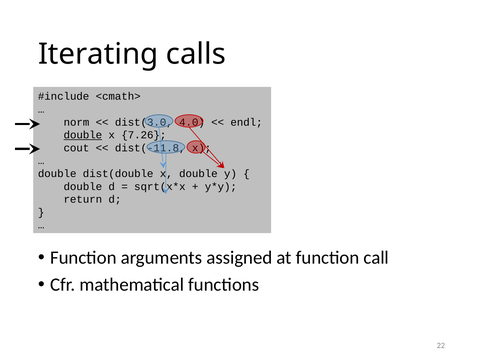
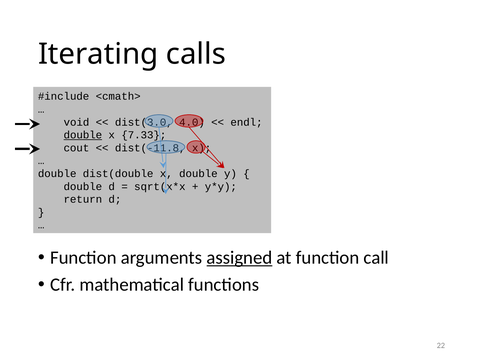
norm: norm -> void
7.26: 7.26 -> 7.33
assigned underline: none -> present
